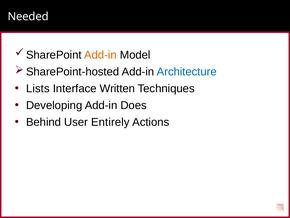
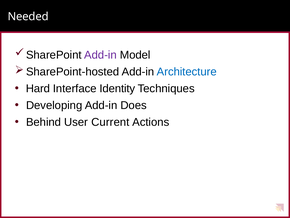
Add-in at (100, 55) colour: orange -> purple
Lists: Lists -> Hard
Written: Written -> Identity
Entirely: Entirely -> Current
